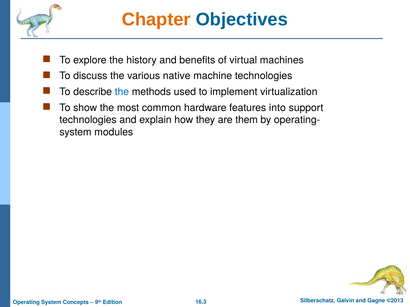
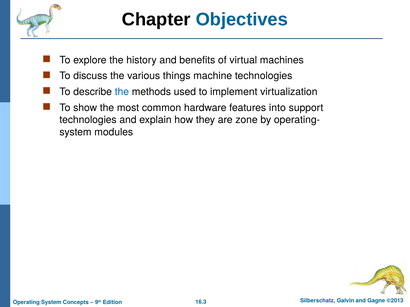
Chapter colour: orange -> black
native: native -> things
them: them -> zone
